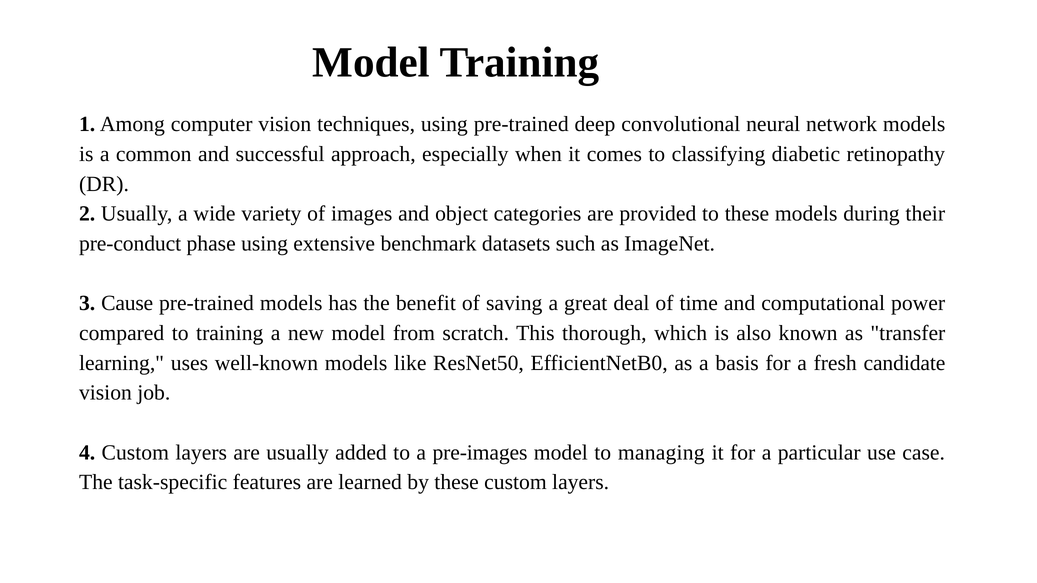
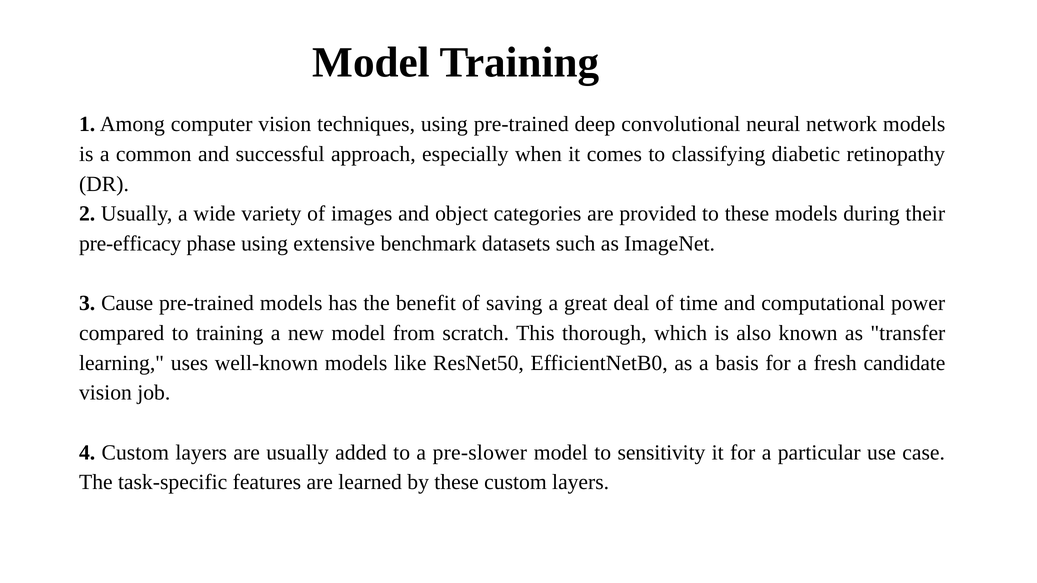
pre-conduct: pre-conduct -> pre-efficacy
pre-images: pre-images -> pre-slower
managing: managing -> sensitivity
